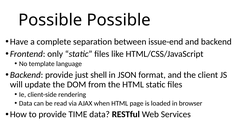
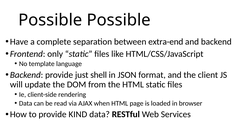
issue-end: issue-end -> extra-end
TIME: TIME -> KIND
